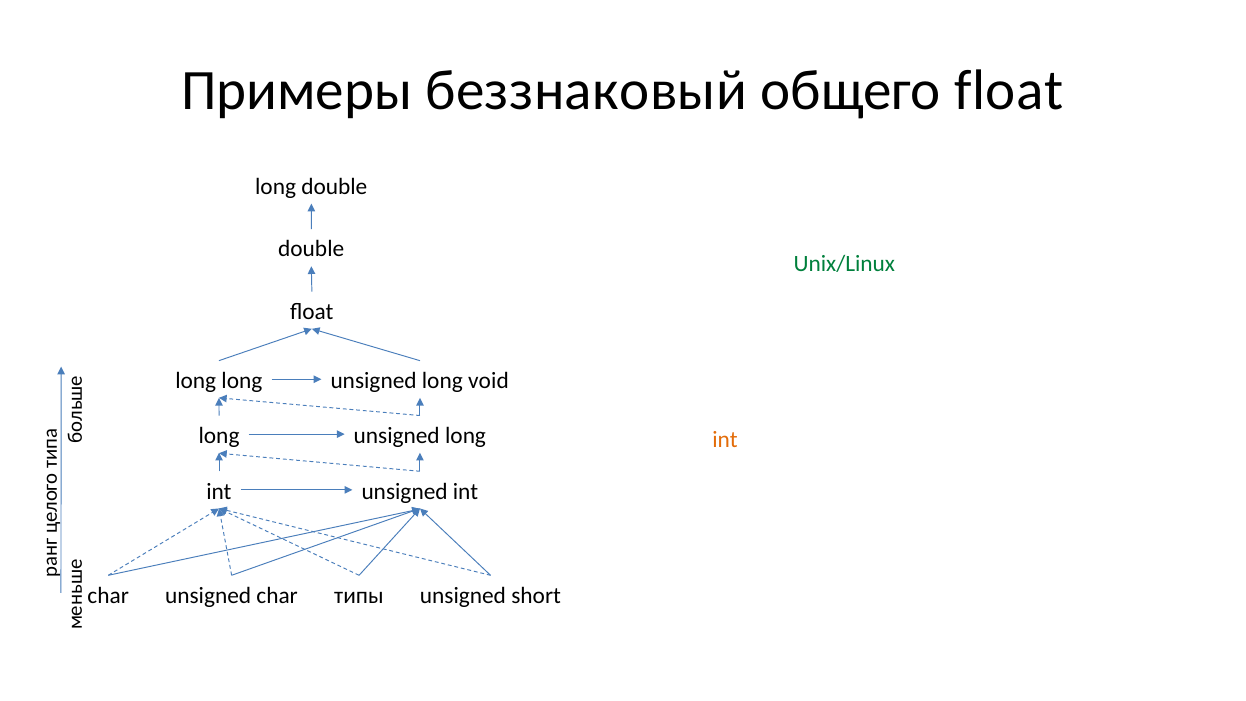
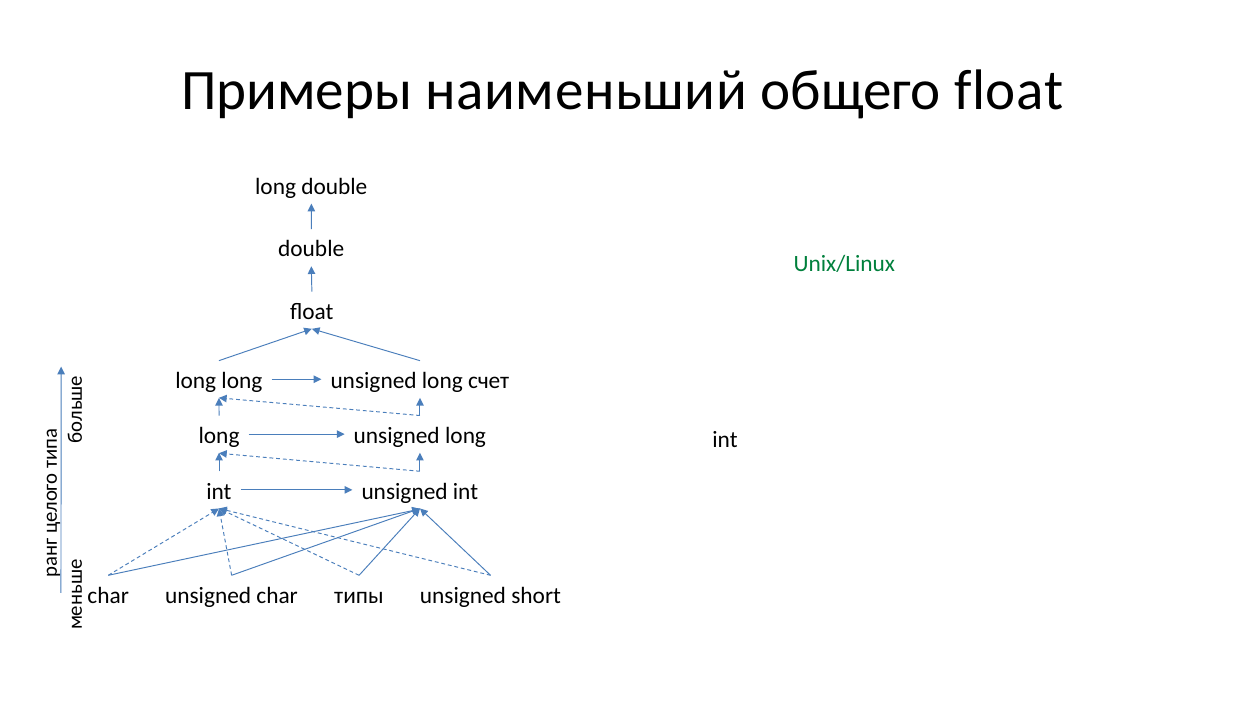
беззнаковый: беззнаковый -> наименьший
void: void -> счет
int at (725, 440) colour: orange -> black
